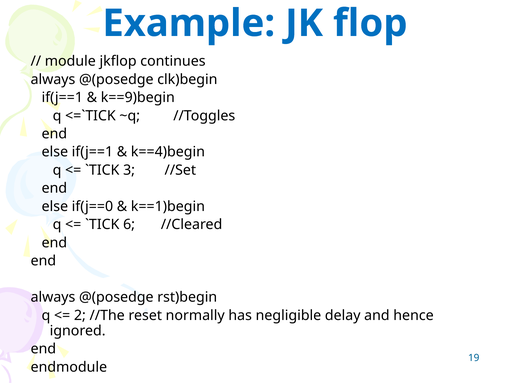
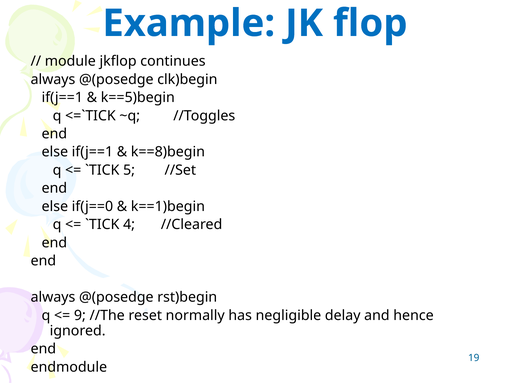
k==9)begin: k==9)begin -> k==5)begin
k==4)begin: k==4)begin -> k==8)begin
3: 3 -> 5
6: 6 -> 4
2: 2 -> 9
